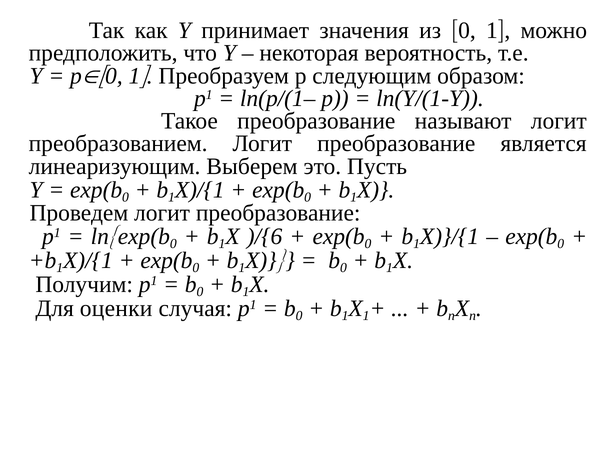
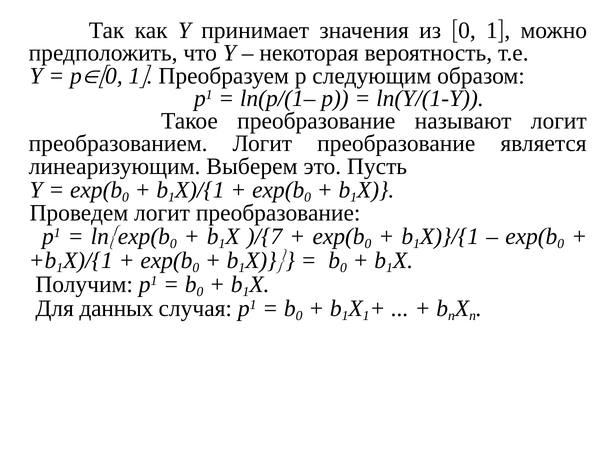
)/{6: )/{6 -> )/{7
оценки: оценки -> данных
